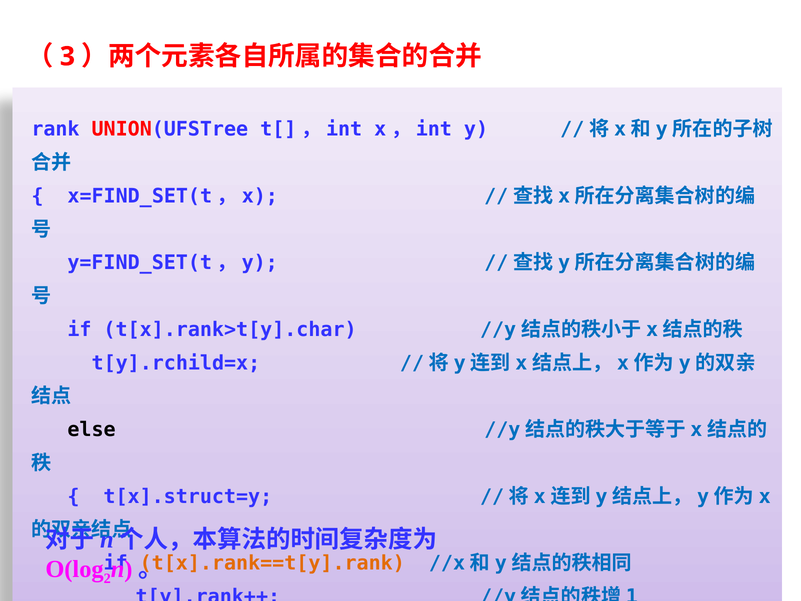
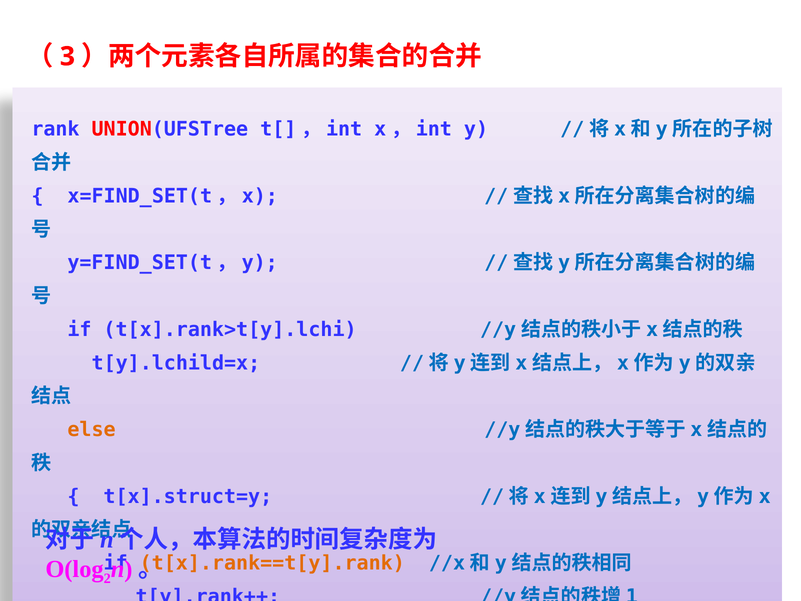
t[x].rank>t[y].char: t[x].rank>t[y].char -> t[x].rank>t[y].lchi
t[y].rchild=x: t[y].rchild=x -> t[y].lchild=x
else colour: black -> orange
